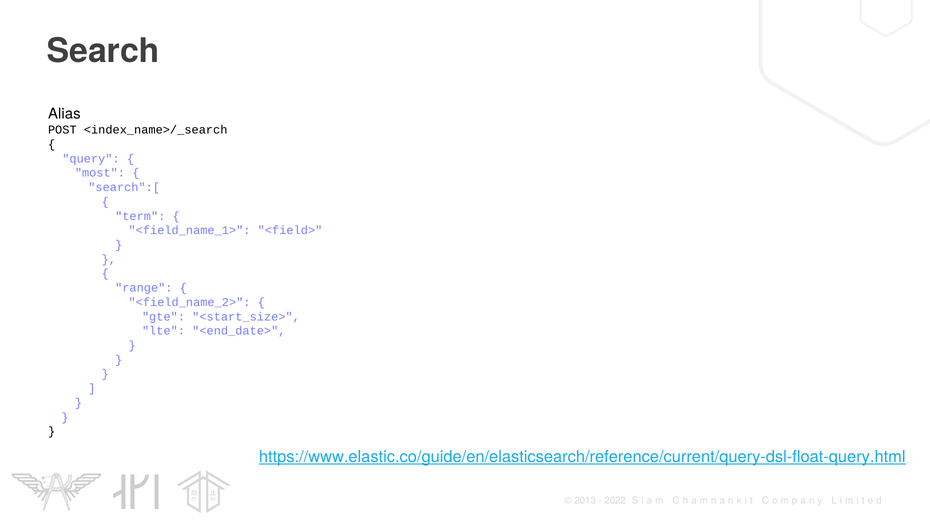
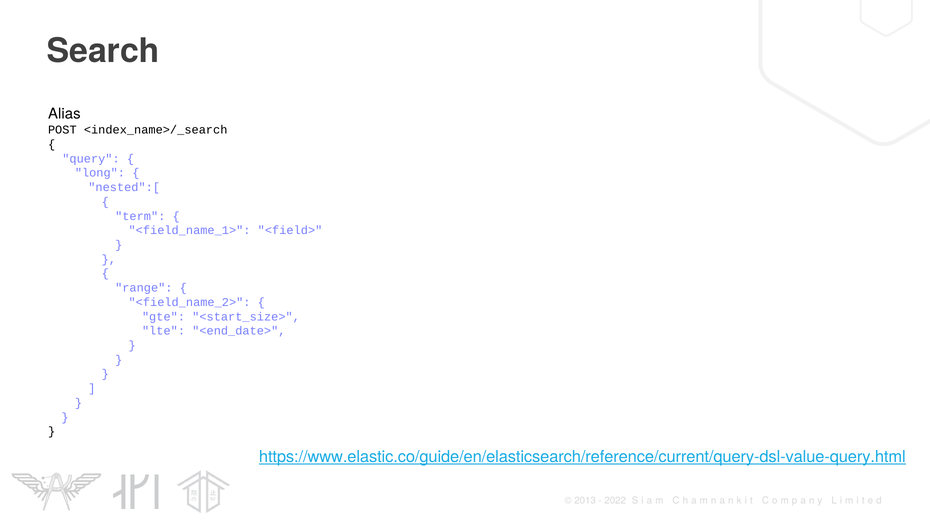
most: most -> long
search":[: search":[ -> nested":[
https://www.elastic.co/guide/en/elasticsearch/reference/current/query-dsl-float-query.html: https://www.elastic.co/guide/en/elasticsearch/reference/current/query-dsl-float-query.html -> https://www.elastic.co/guide/en/elasticsearch/reference/current/query-dsl-value-query.html
